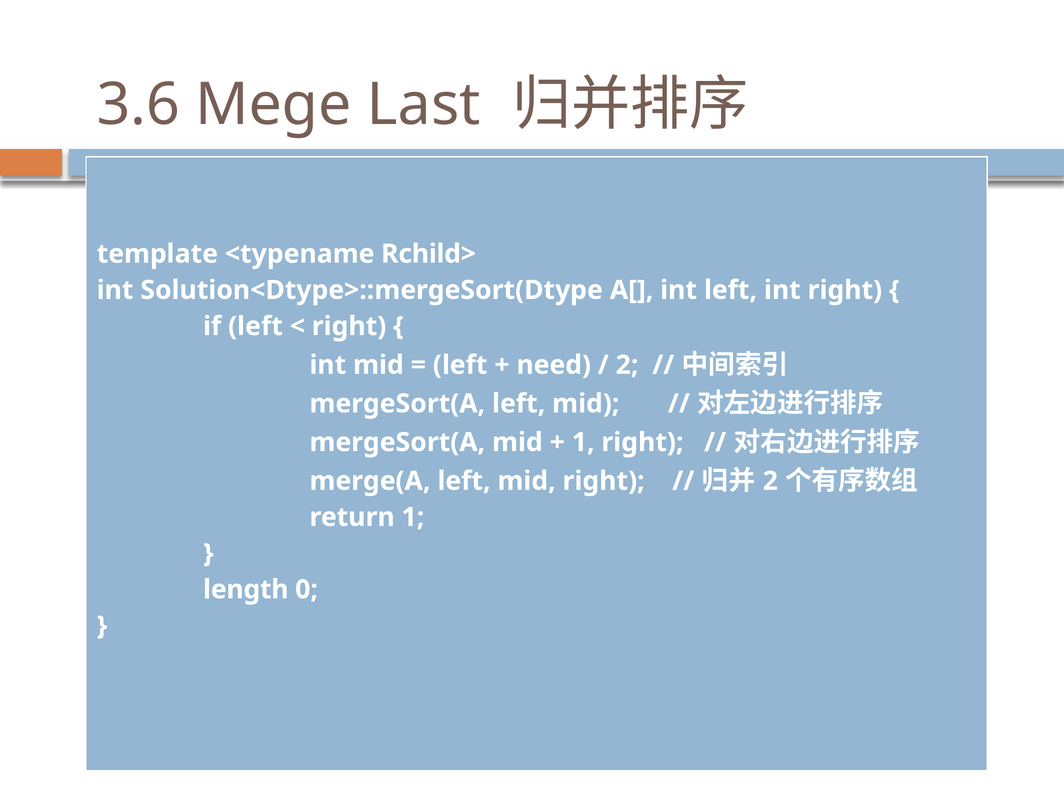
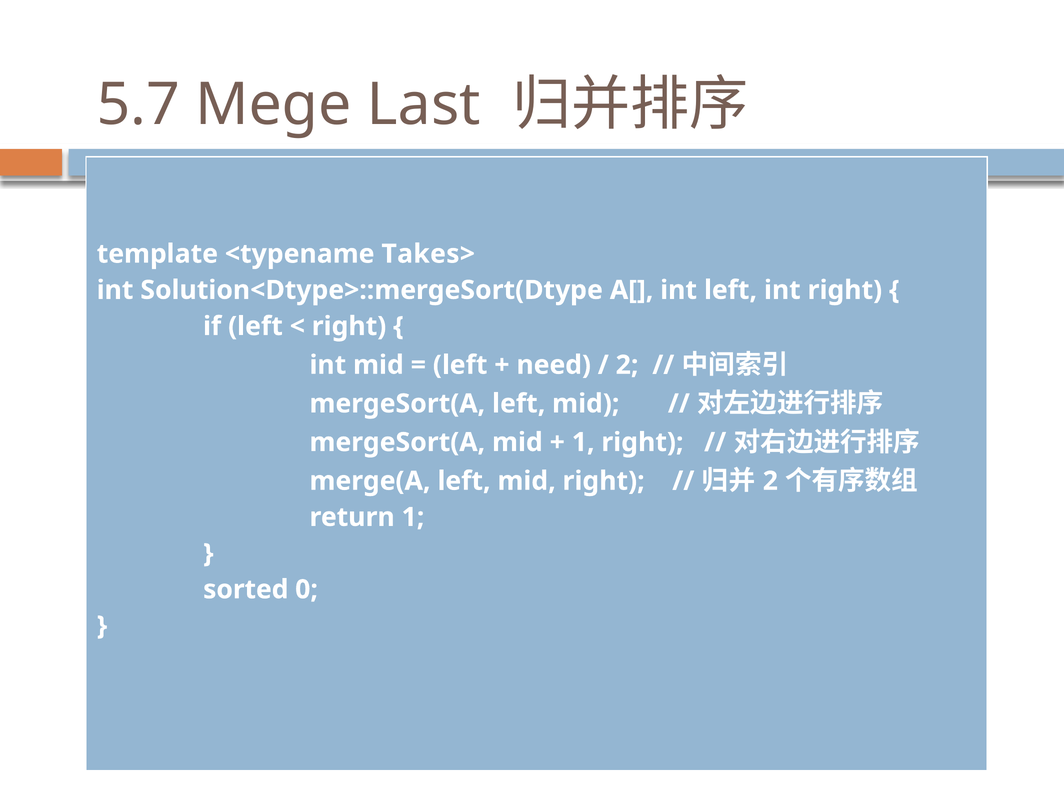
3.6: 3.6 -> 5.7
Rchild>: Rchild> -> Takes>
length: length -> sorted
